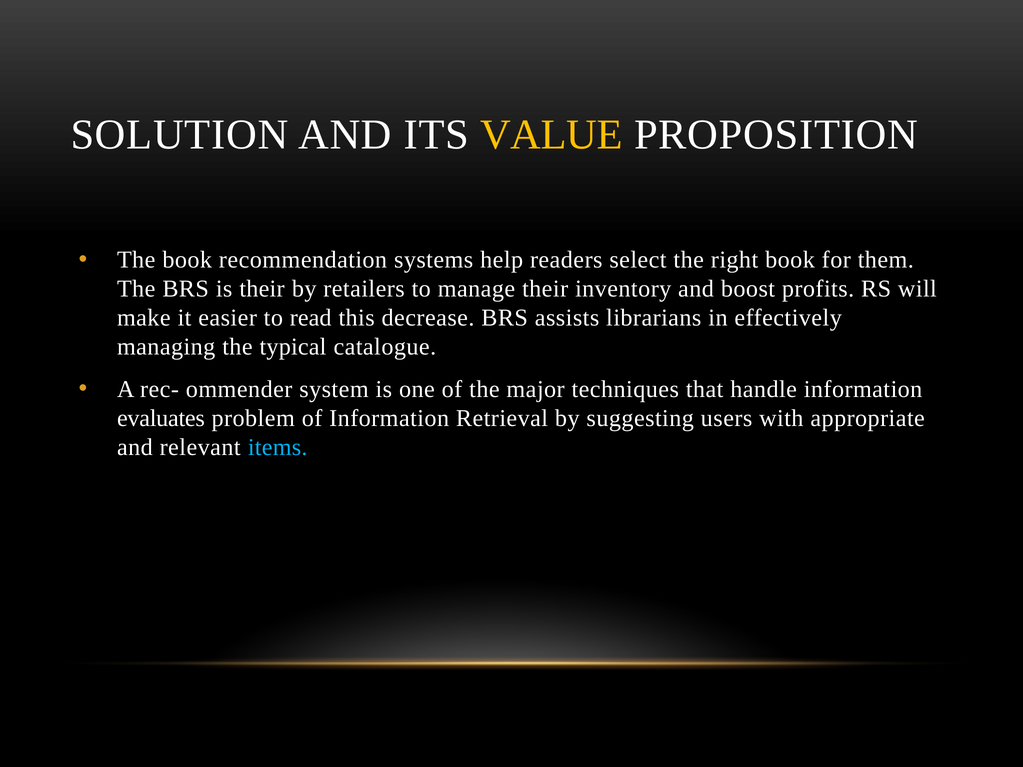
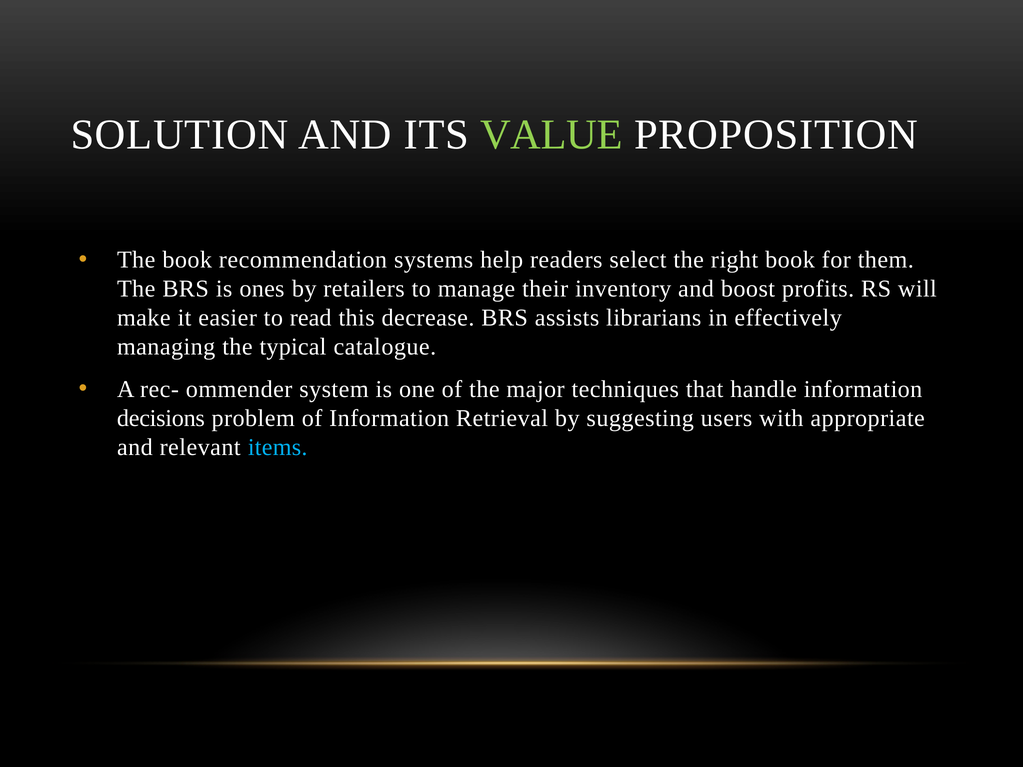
VALUE colour: yellow -> light green
is their: their -> ones
evaluates: evaluates -> decisions
